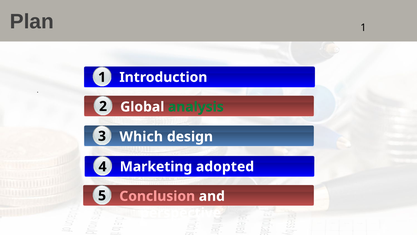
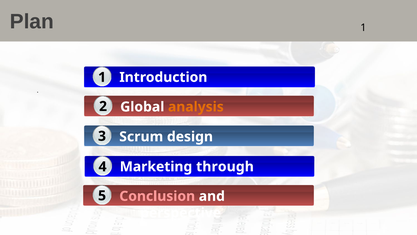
analysis colour: green -> orange
Which: Which -> Scrum
adopted: adopted -> through
